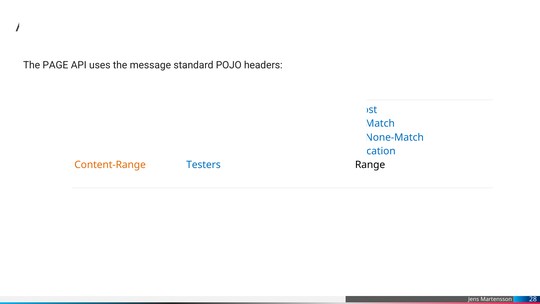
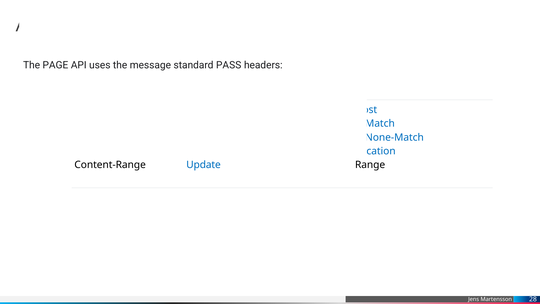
POJO: POJO -> PASS
Content-Range colour: orange -> black
Testers: Testers -> Update
